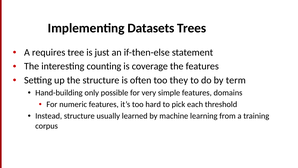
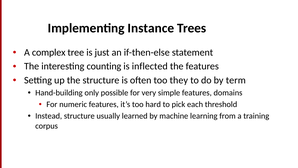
Datasets: Datasets -> Instance
requires: requires -> complex
coverage: coverage -> inflected
